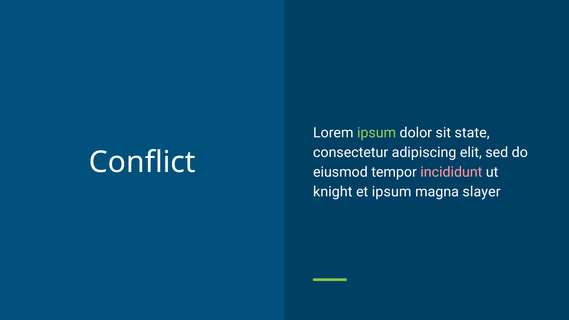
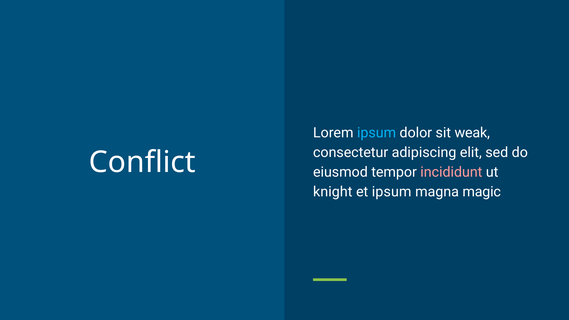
ipsum at (377, 133) colour: light green -> light blue
state: state -> weak
slayer: slayer -> magic
